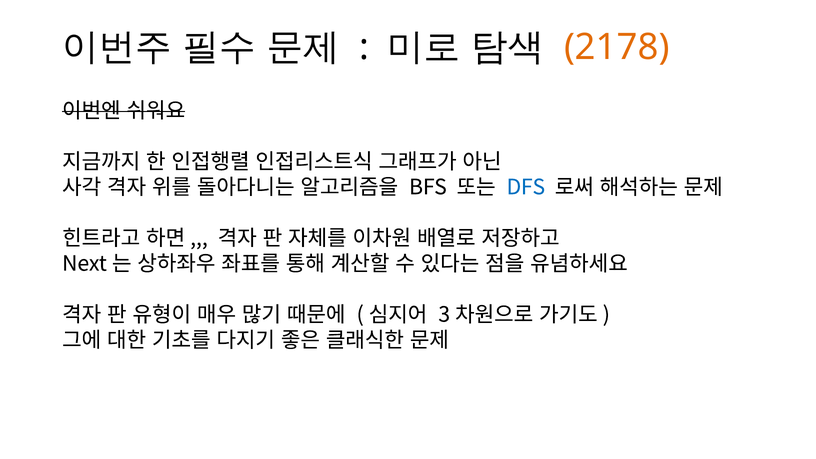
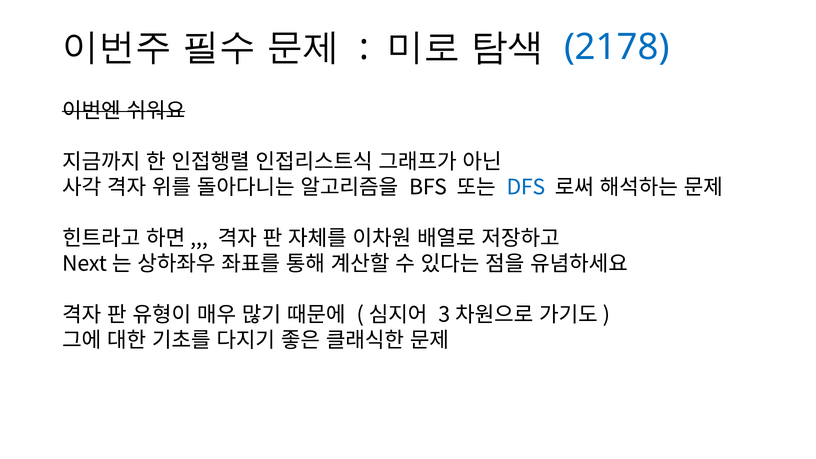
2178 colour: orange -> blue
